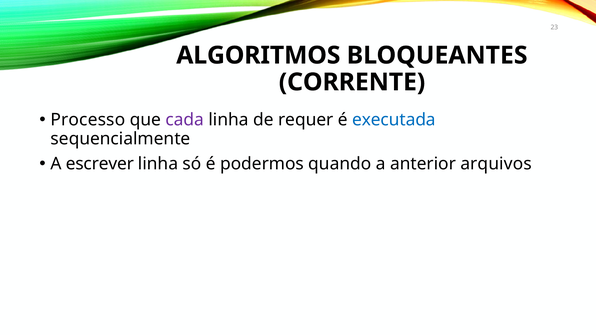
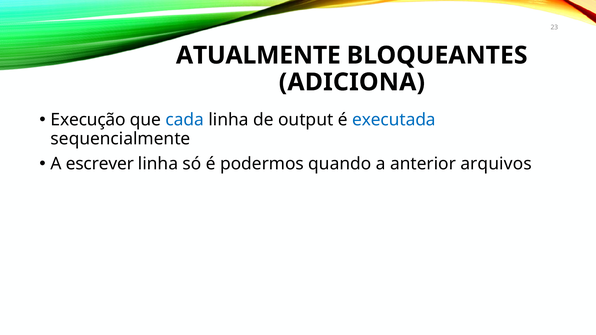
ALGORITMOS: ALGORITMOS -> ATUALMENTE
CORRENTE: CORRENTE -> ADICIONA
Processo: Processo -> Execução
cada colour: purple -> blue
requer: requer -> output
